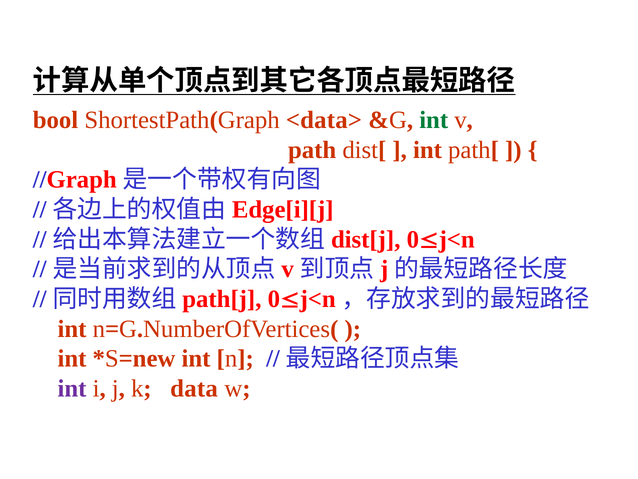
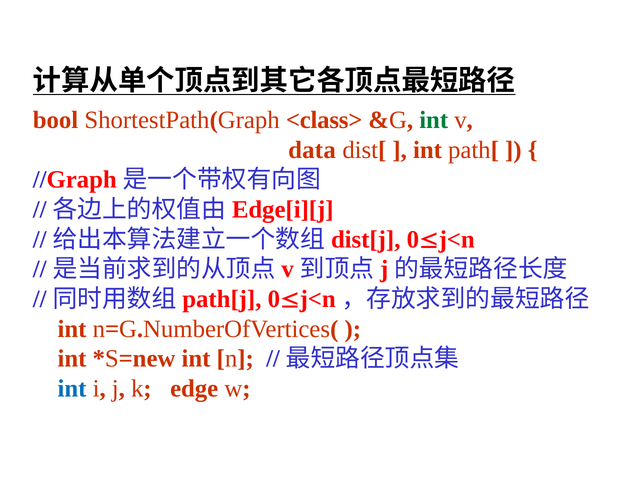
<data>: <data> -> <class>
path: path -> data
int at (72, 388) colour: purple -> blue
data: data -> edge
